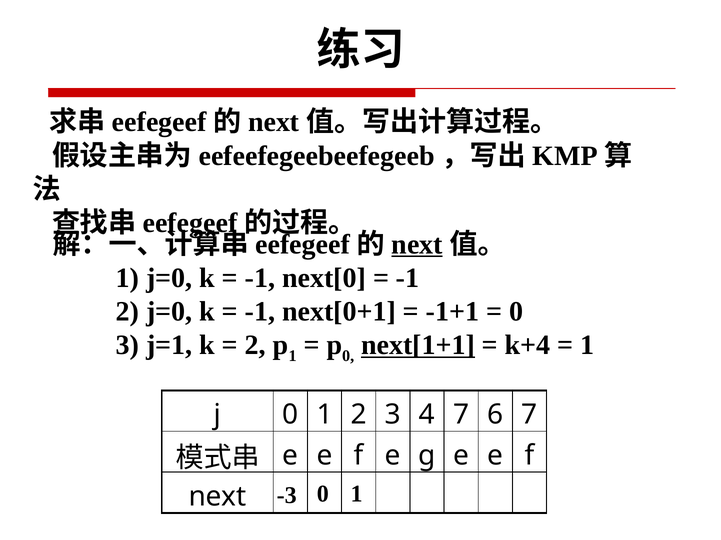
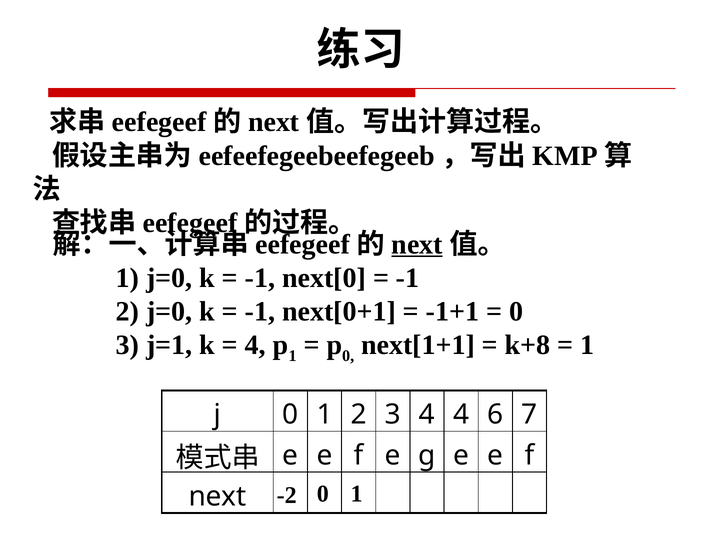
2 at (255, 346): 2 -> 4
next[1+1 underline: present -> none
k+4: k+4 -> k+8
4 7: 7 -> 4
-3: -3 -> -2
